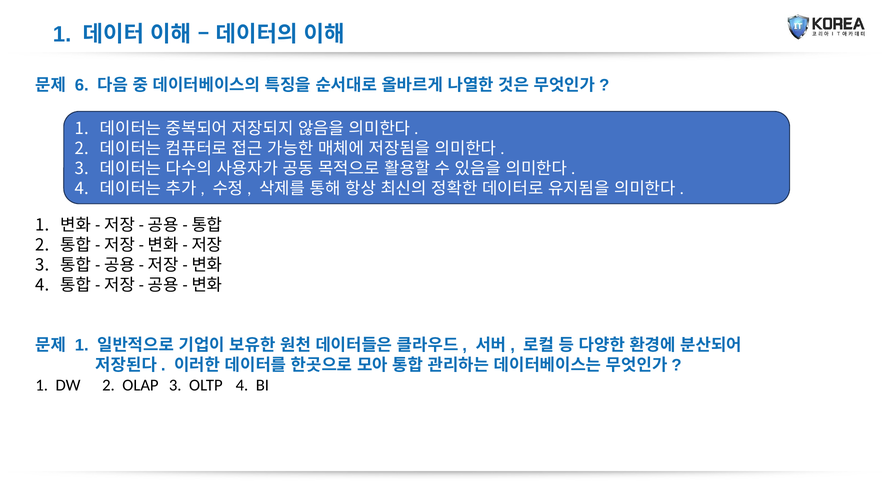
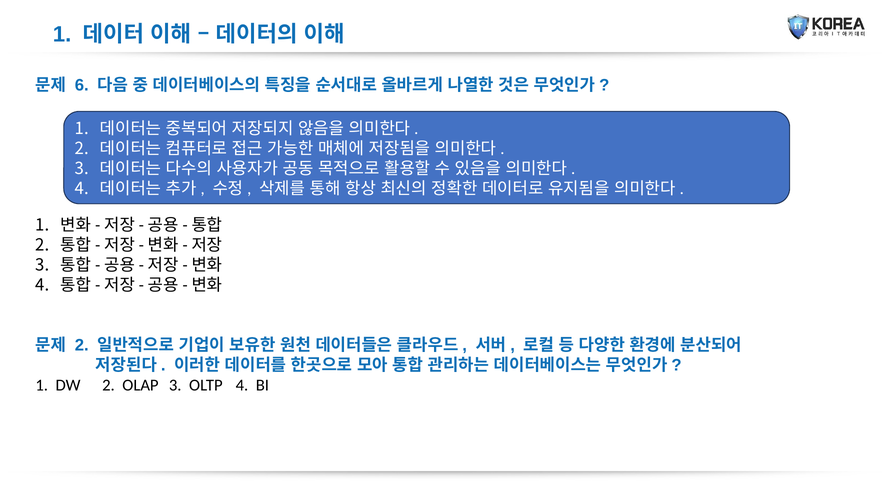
1 at (82, 346): 1 -> 2
